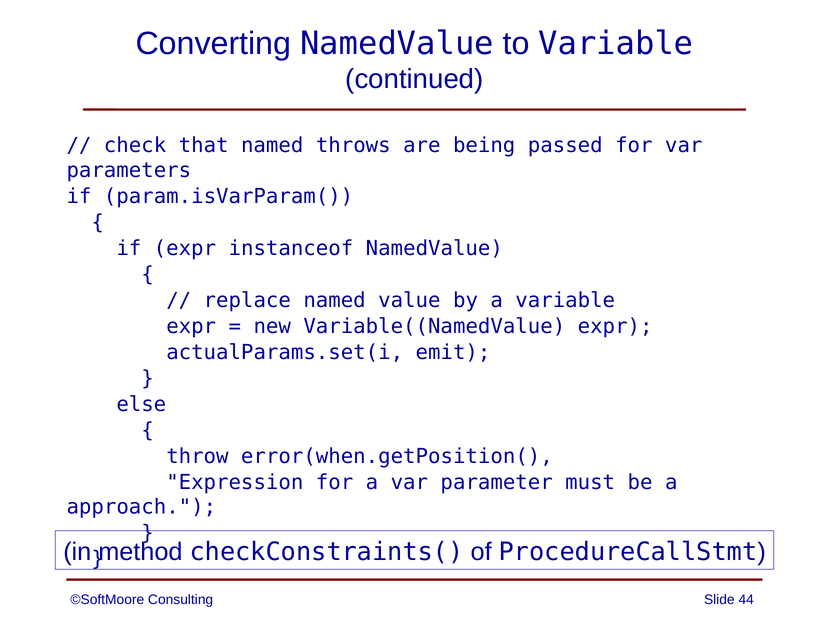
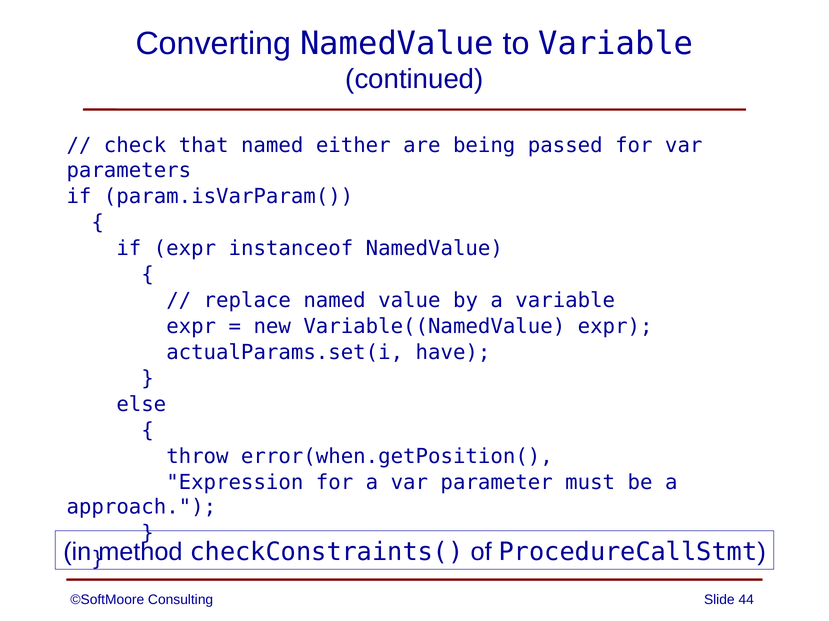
throws: throws -> either
emit: emit -> have
